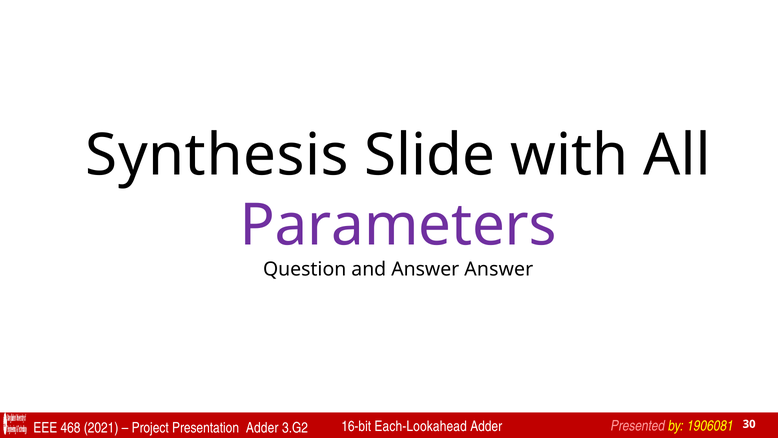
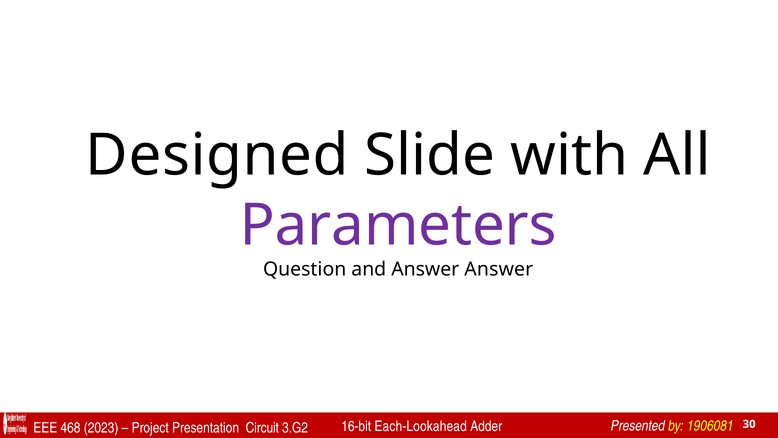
Synthesis: Synthesis -> Designed
2021: 2021 -> 2023
Presentation Adder: Adder -> Circuit
Presented colour: pink -> white
